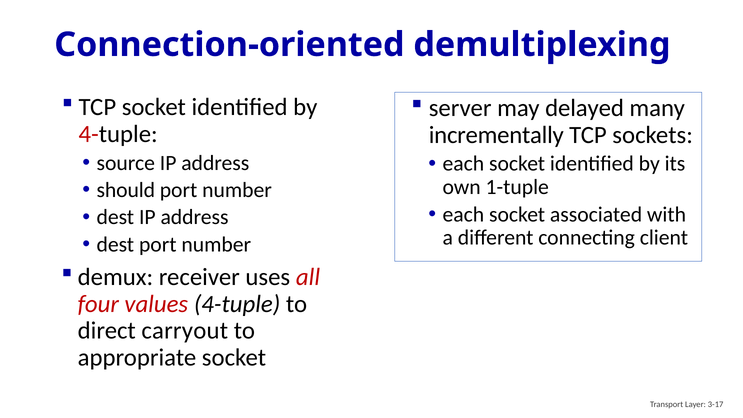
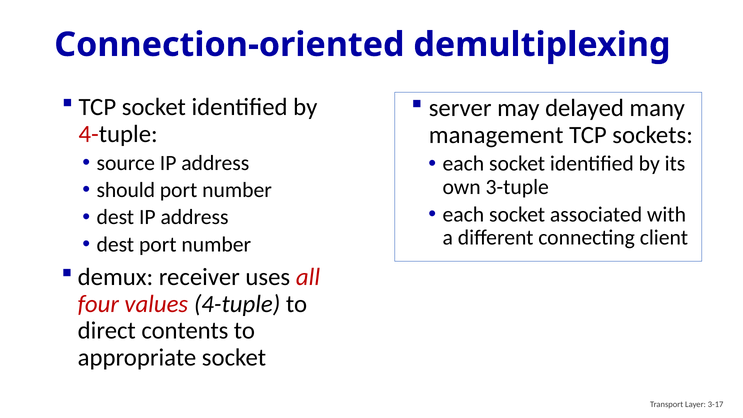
incrementally: incrementally -> management
1-tuple: 1-tuple -> 3-tuple
carryout: carryout -> contents
